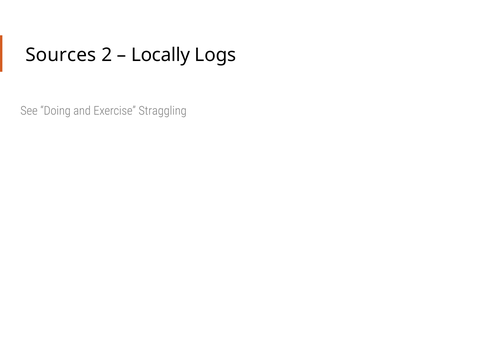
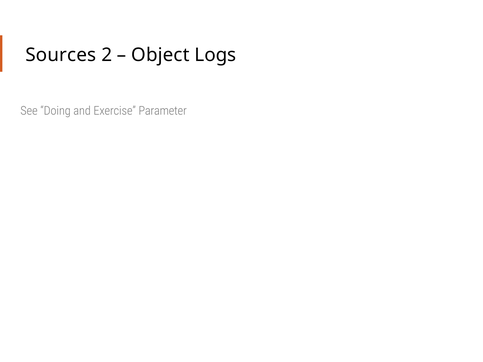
Locally: Locally -> Object
Straggling: Straggling -> Parameter
